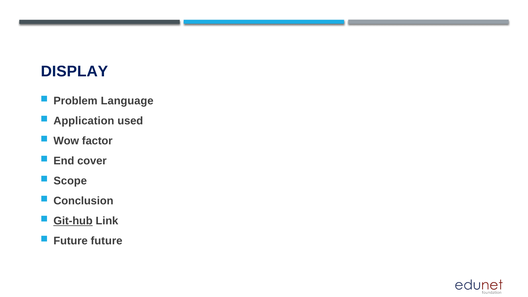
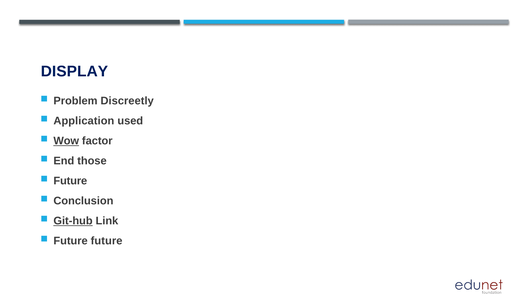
Language: Language -> Discreetly
Wow underline: none -> present
cover: cover -> those
Scope at (70, 181): Scope -> Future
